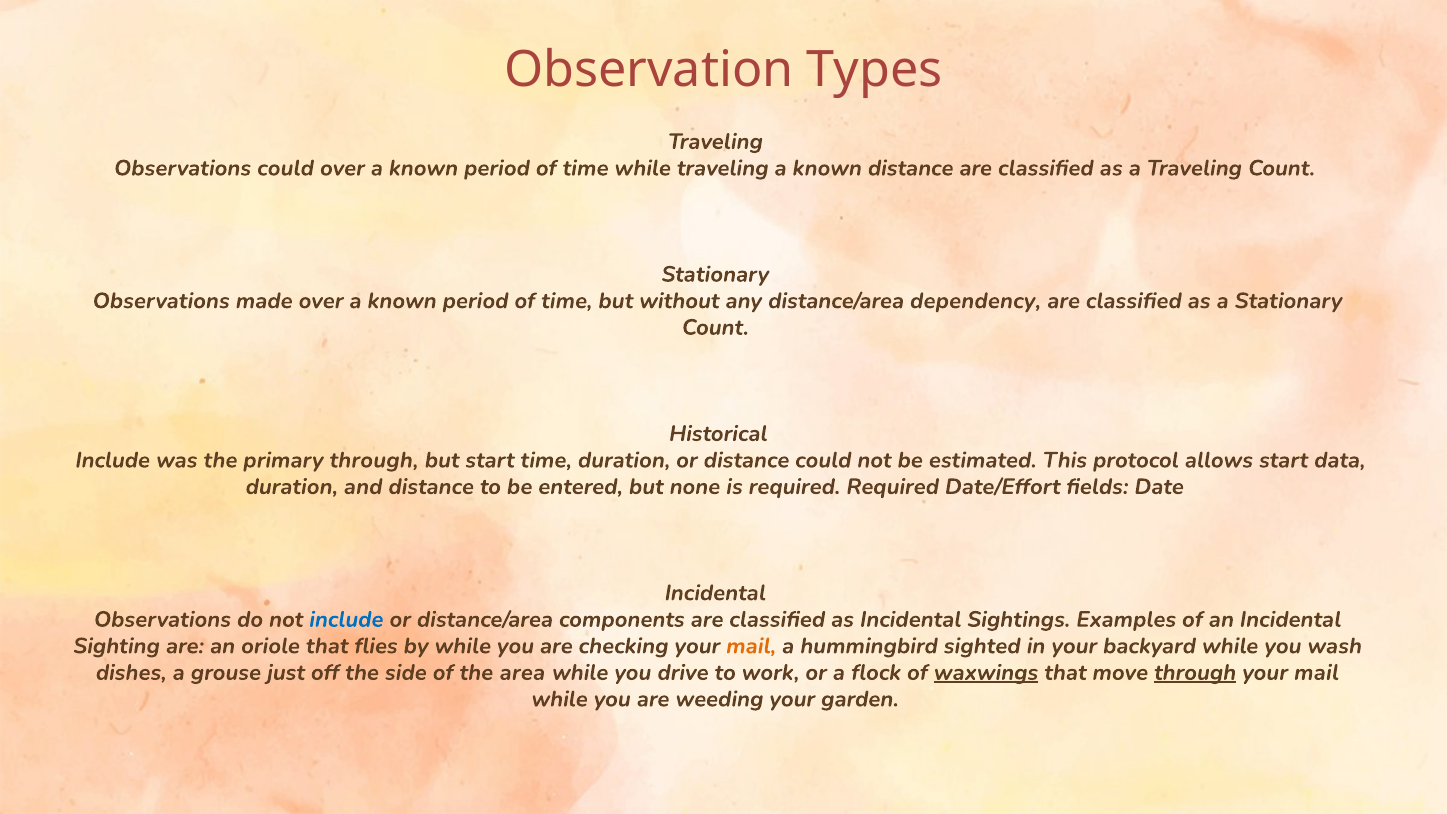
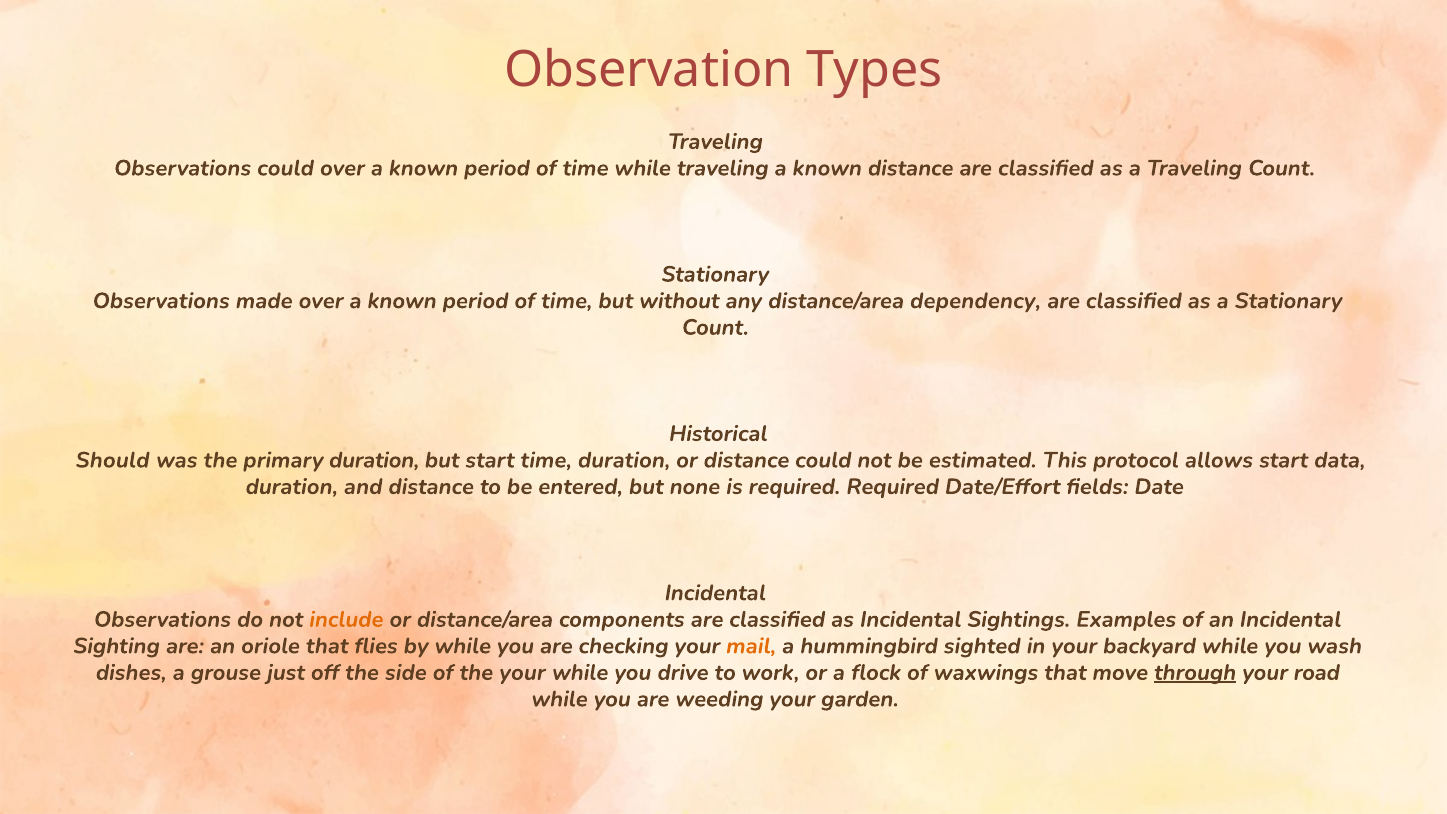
Include at (113, 460): Include -> Should
primary through: through -> duration
include at (346, 619) colour: blue -> orange
the area: area -> your
waxwings underline: present -> none
mail at (1317, 673): mail -> road
